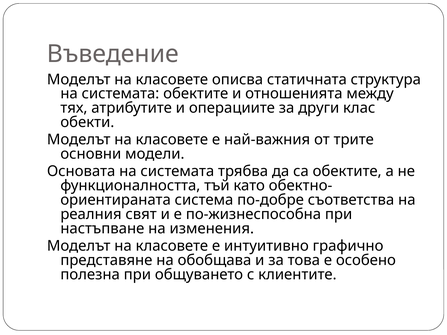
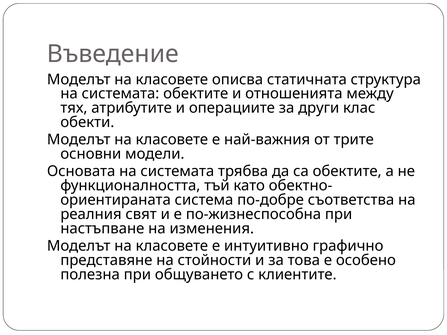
обобщава: обобщава -> стойности
